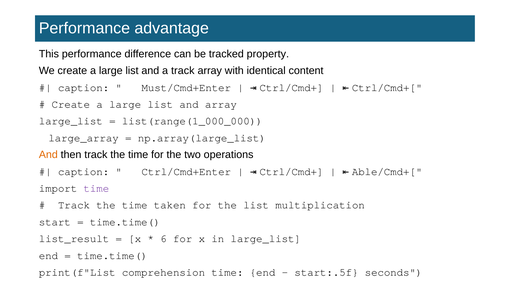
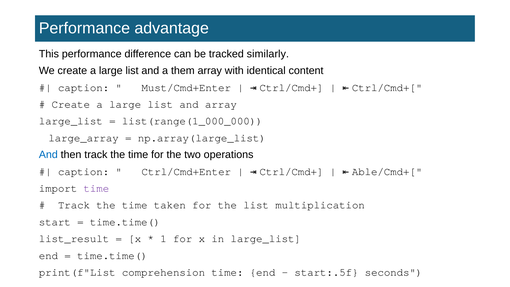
property: property -> similarly
a track: track -> them
And at (48, 155) colour: orange -> blue
6: 6 -> 1
